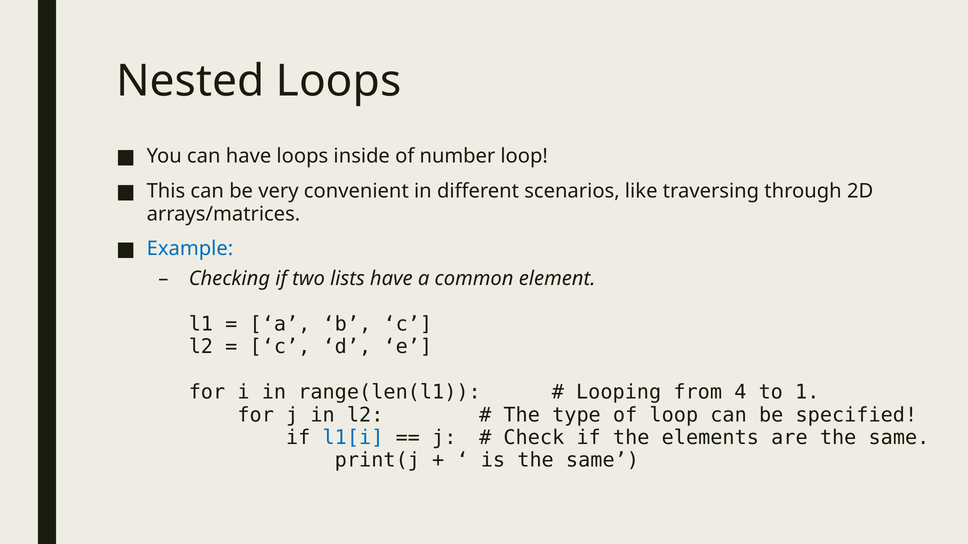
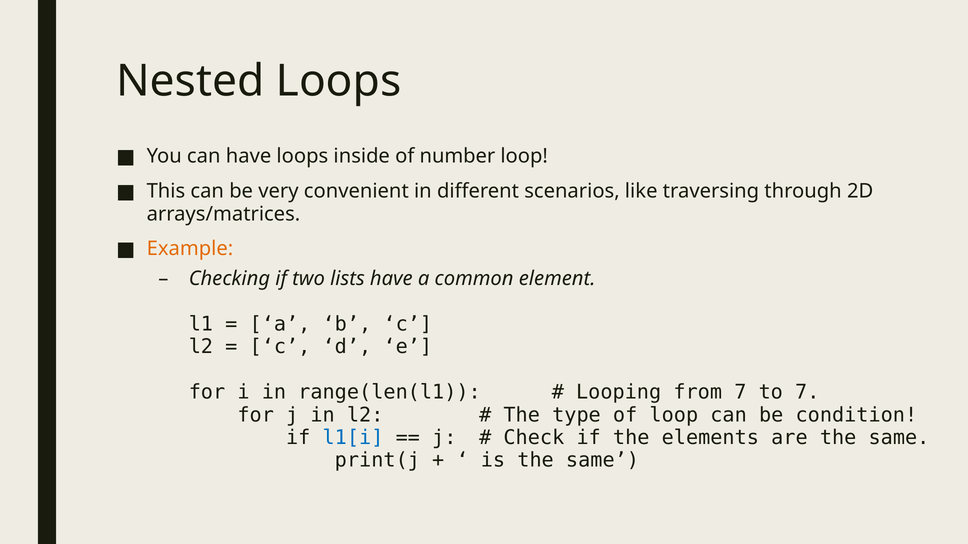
Example colour: blue -> orange
from 4: 4 -> 7
to 1: 1 -> 7
specified: specified -> condition
